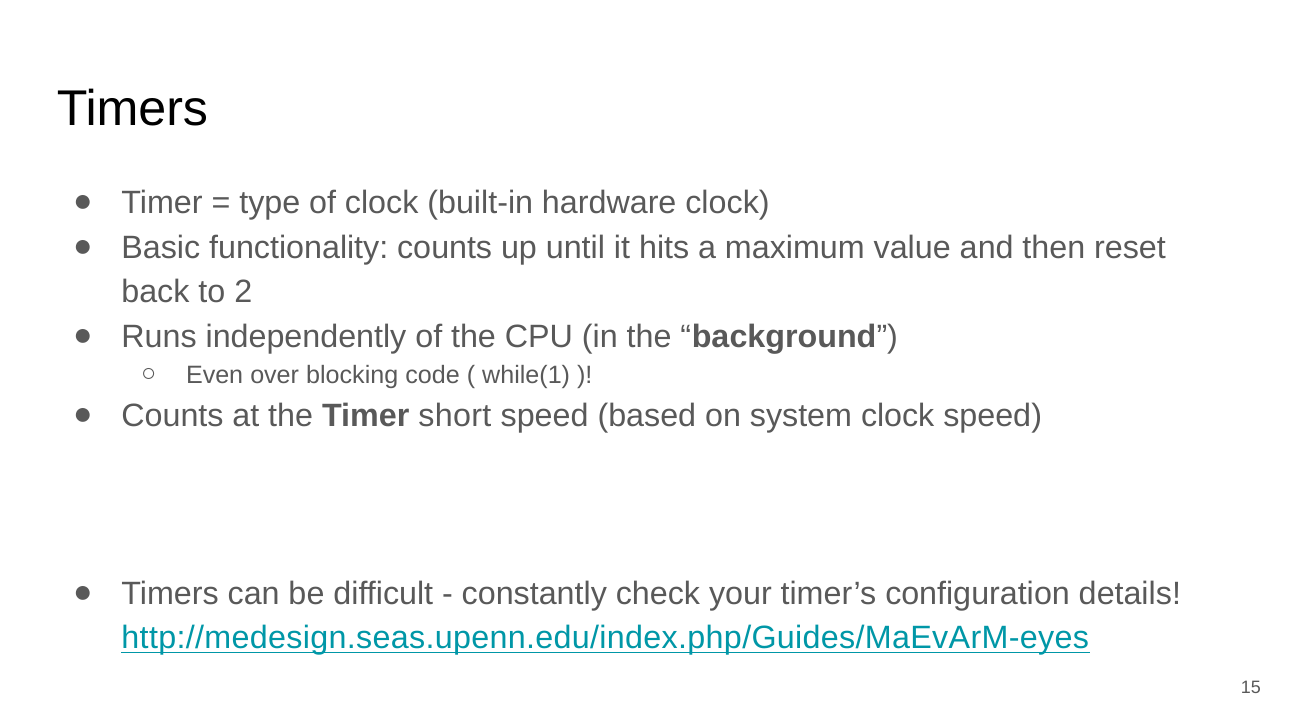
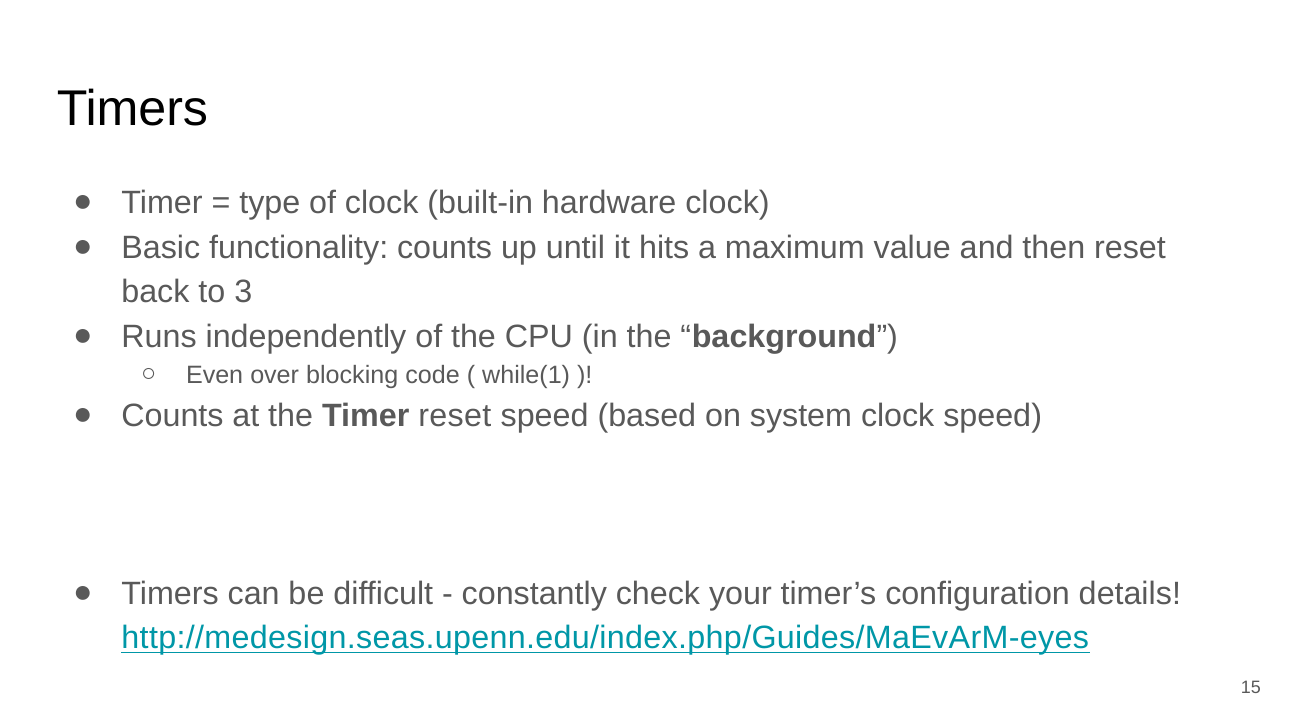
2: 2 -> 3
Timer short: short -> reset
